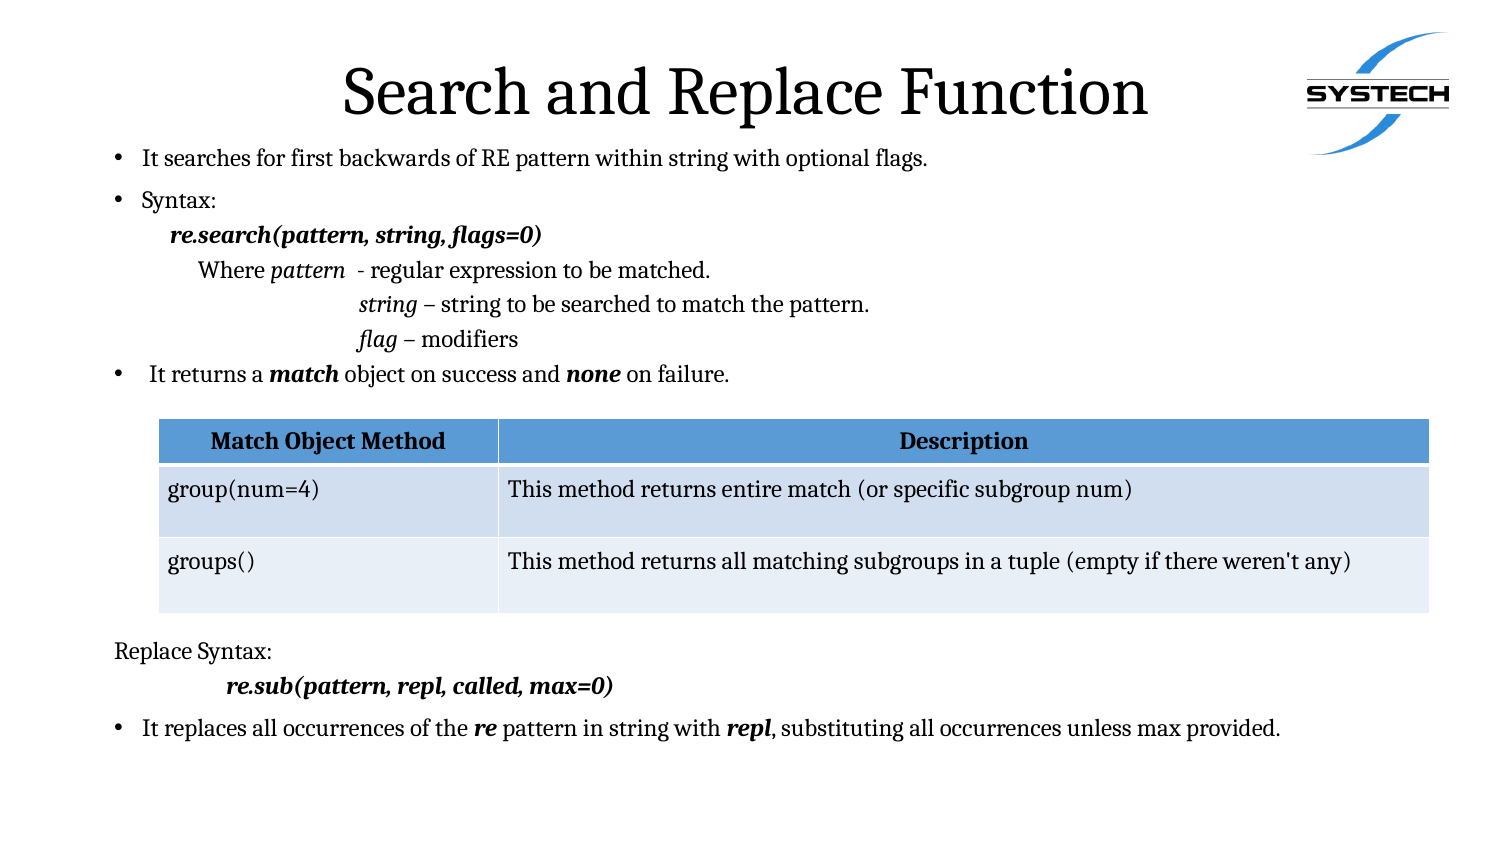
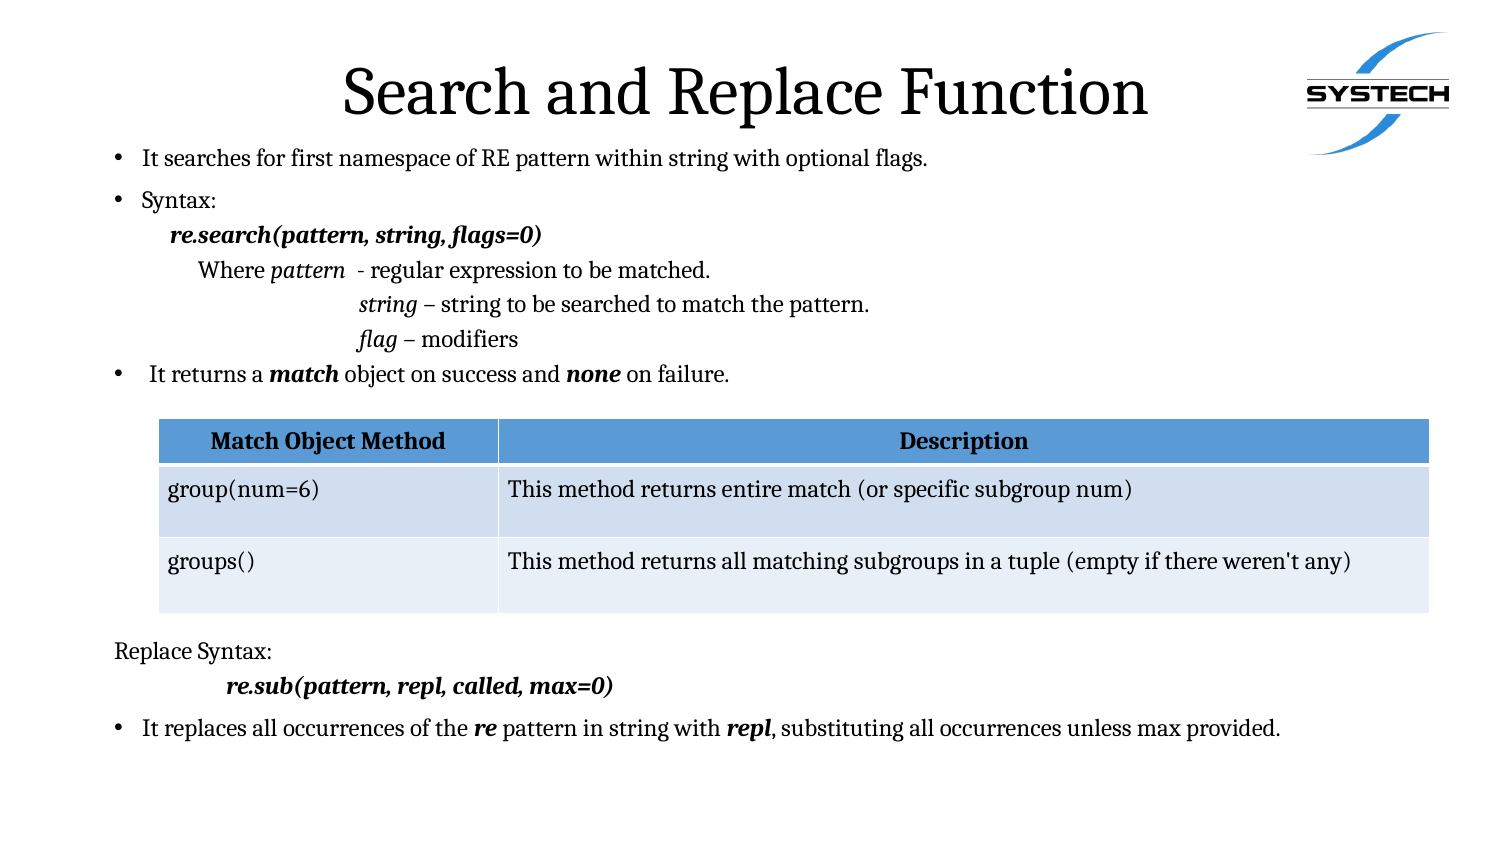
backwards: backwards -> namespace
group(num=4: group(num=4 -> group(num=6
